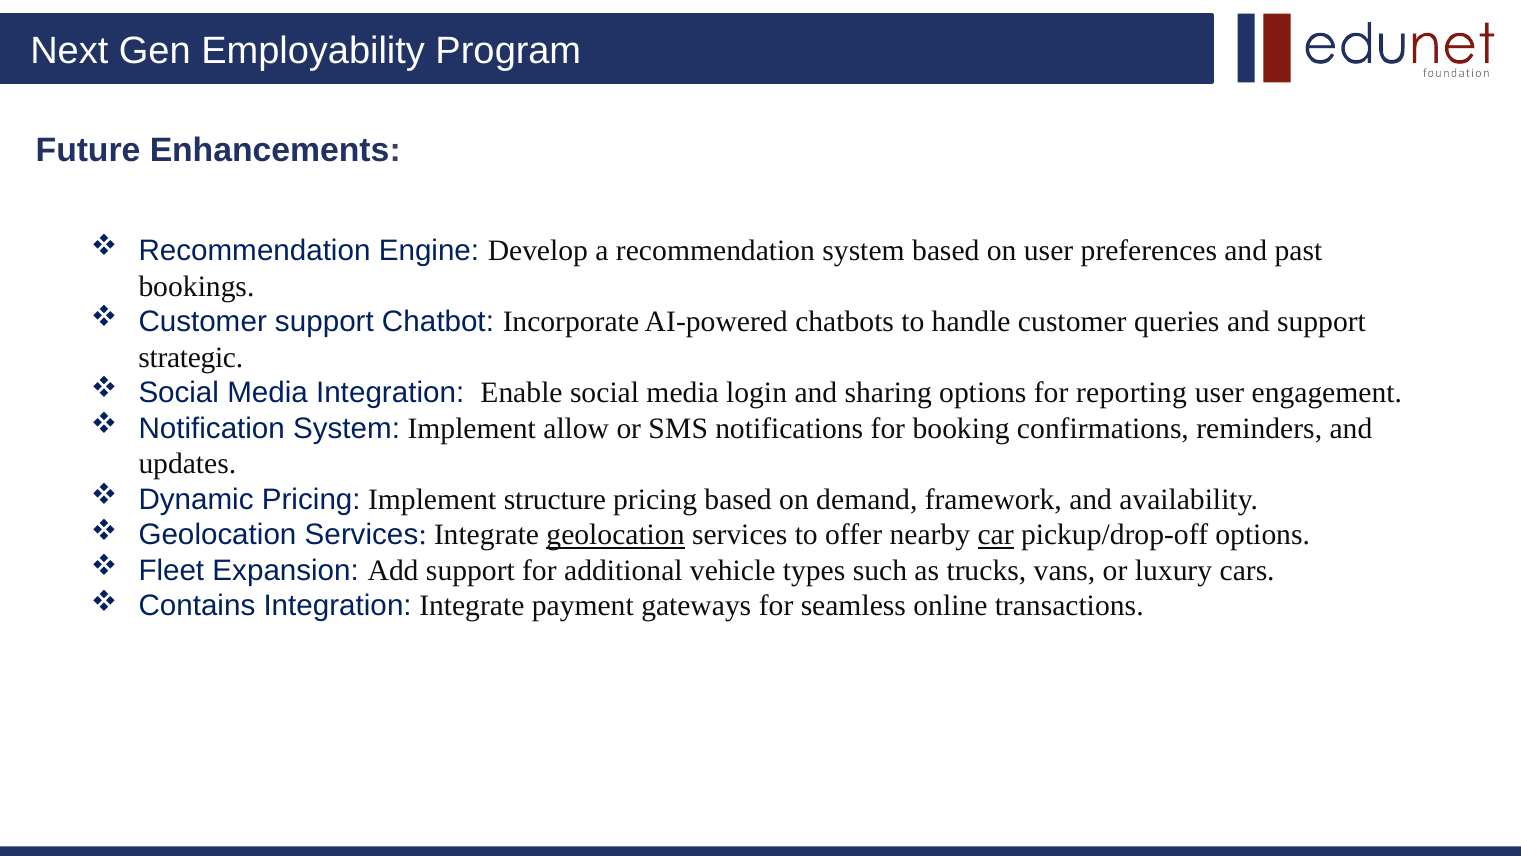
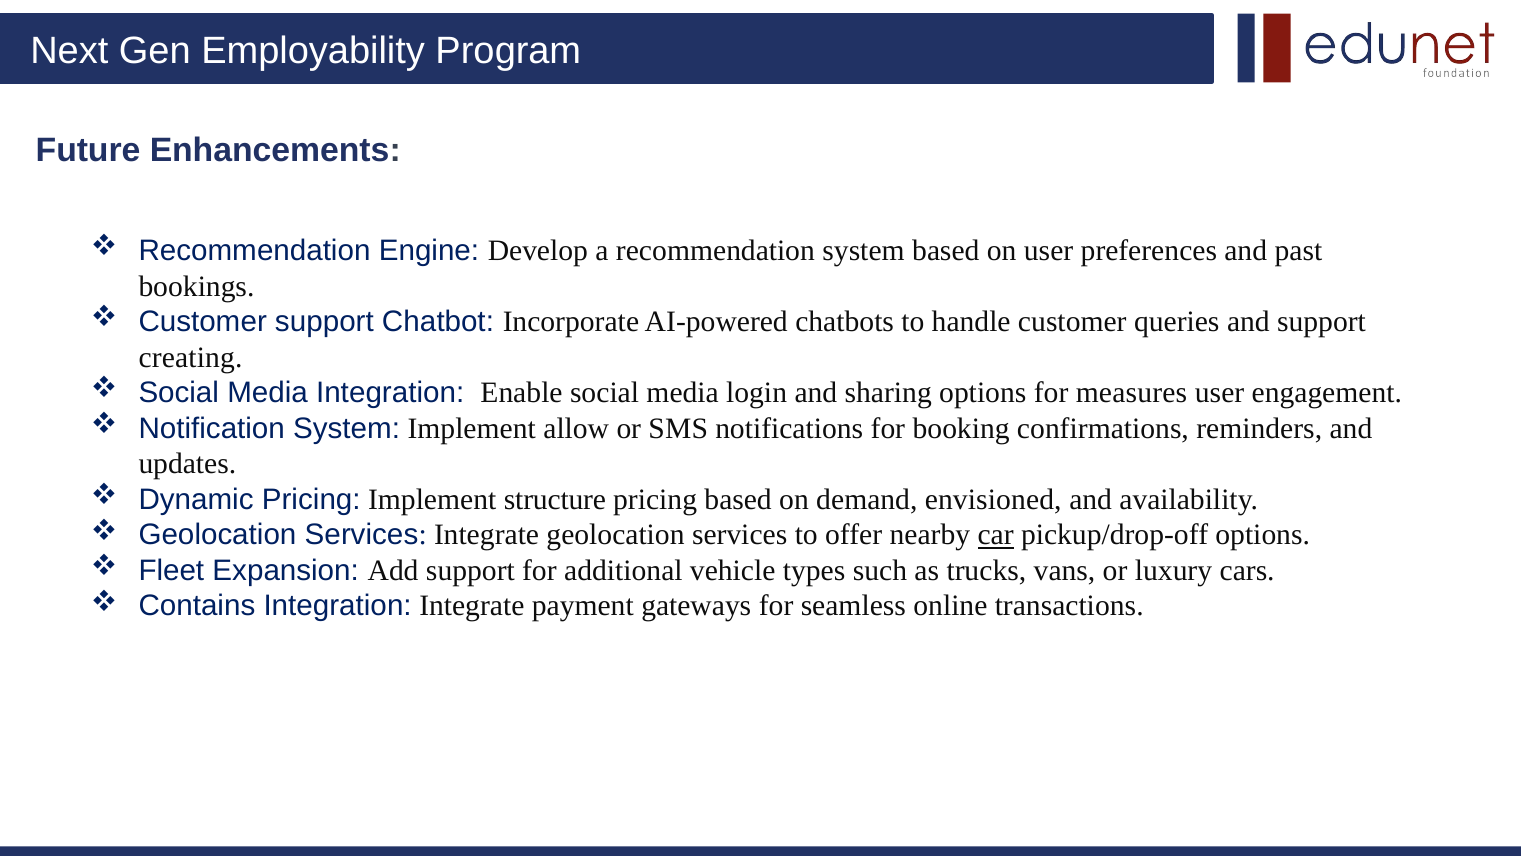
strategic: strategic -> creating
reporting: reporting -> measures
framework: framework -> envisioned
geolocation at (616, 535) underline: present -> none
